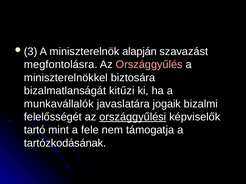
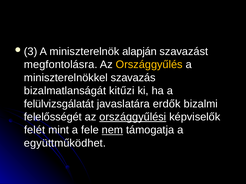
Országgyűlés colour: pink -> yellow
biztosára: biztosára -> szavazás
munkavállalók: munkavállalók -> felülvizsgálatát
jogaik: jogaik -> erdők
tartó: tartó -> felét
nem underline: none -> present
tartózkodásának: tartózkodásának -> együttműködhet
